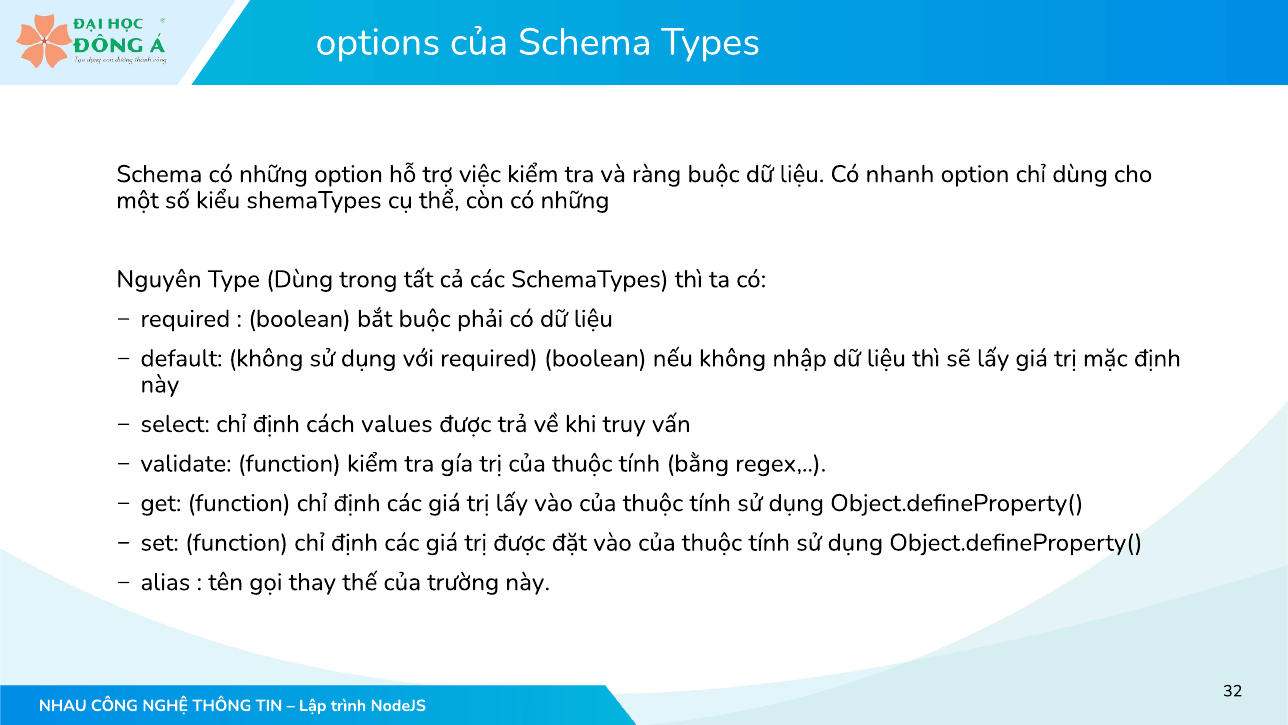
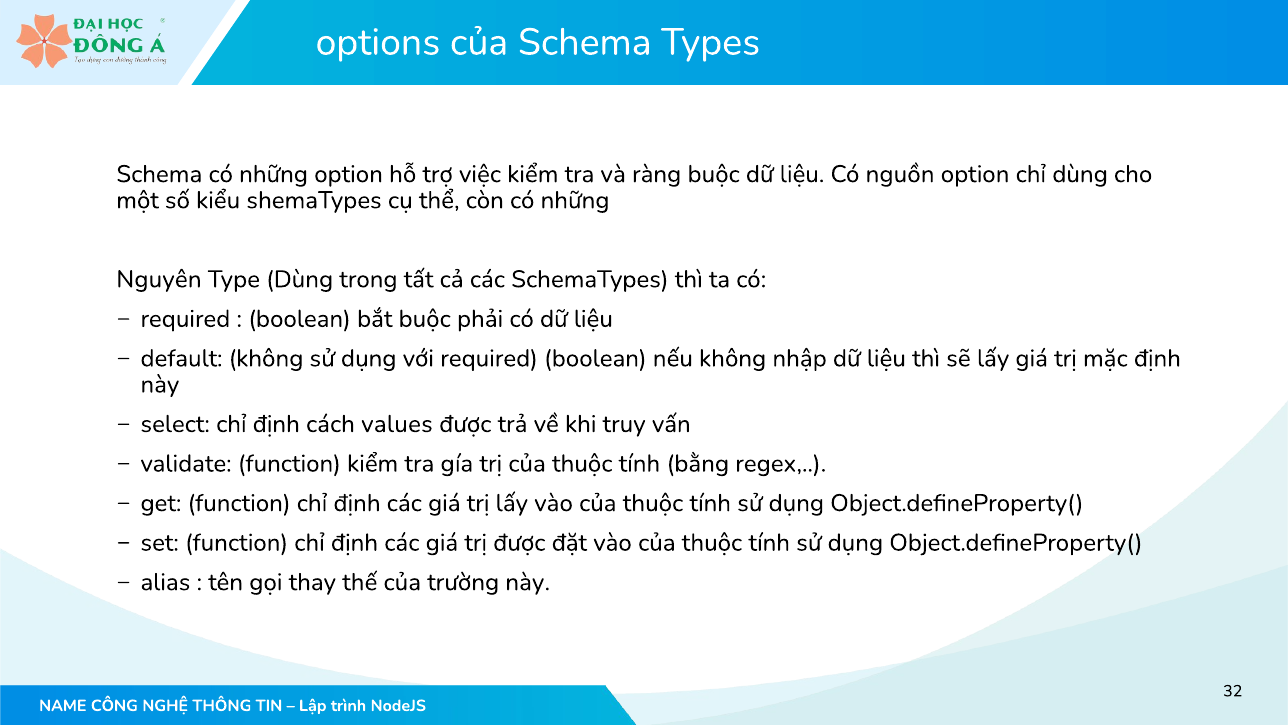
nhanh: nhanh -> nguồn
NHAU: NHAU -> NAME
